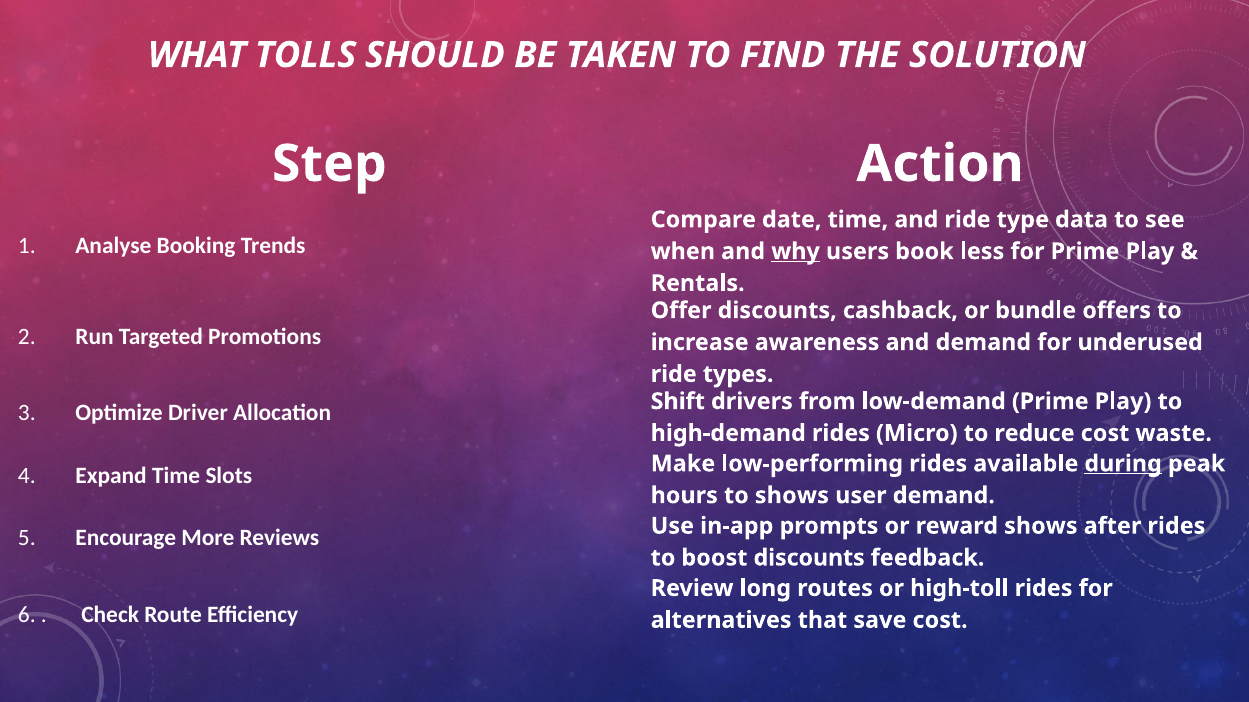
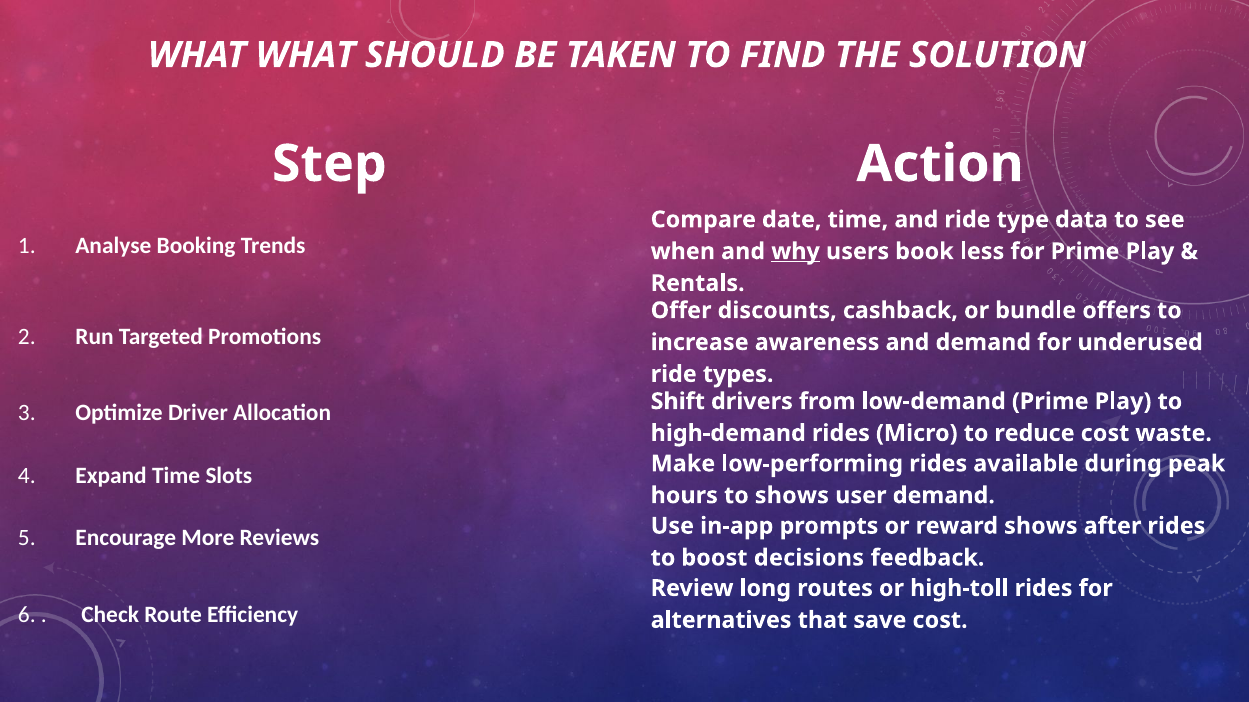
WHAT TOLLS: TOLLS -> WHAT
during underline: present -> none
boost discounts: discounts -> decisions
